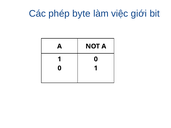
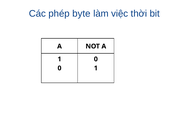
giới: giới -> thời
